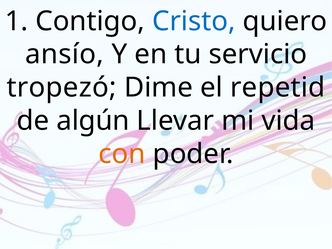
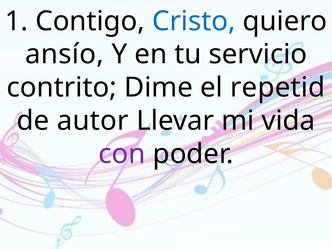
tropezó: tropezó -> contrito
algún: algún -> autor
con colour: orange -> purple
